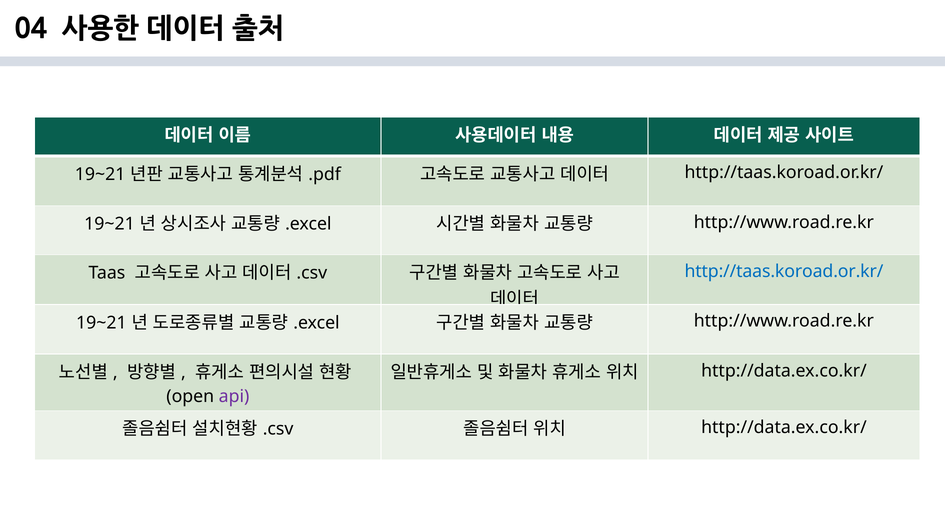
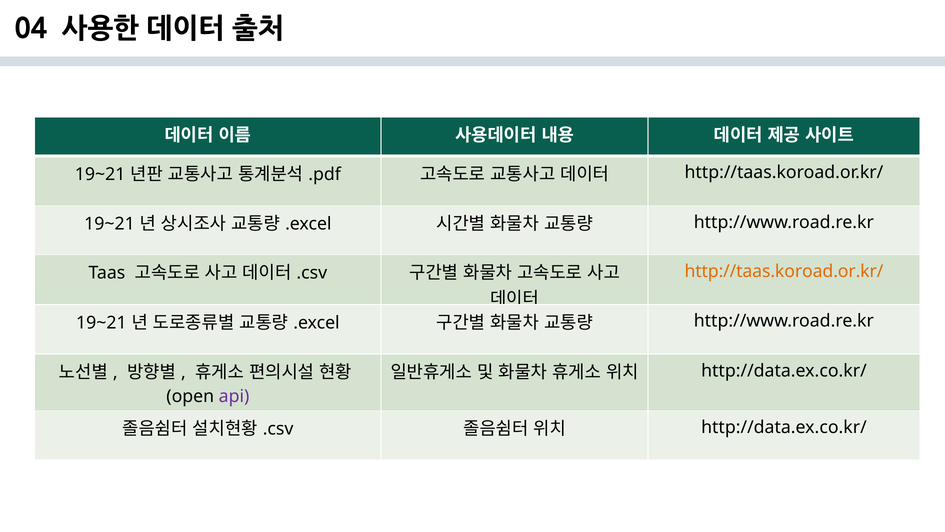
http://taas.koroad.or.kr/ at (784, 271) colour: blue -> orange
